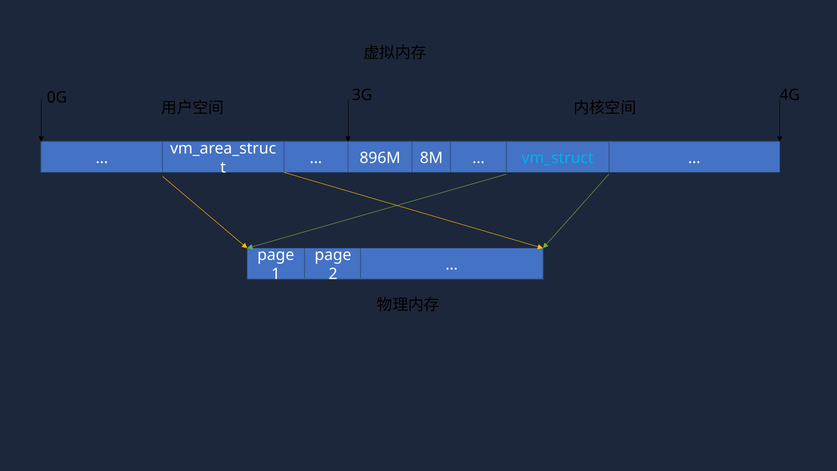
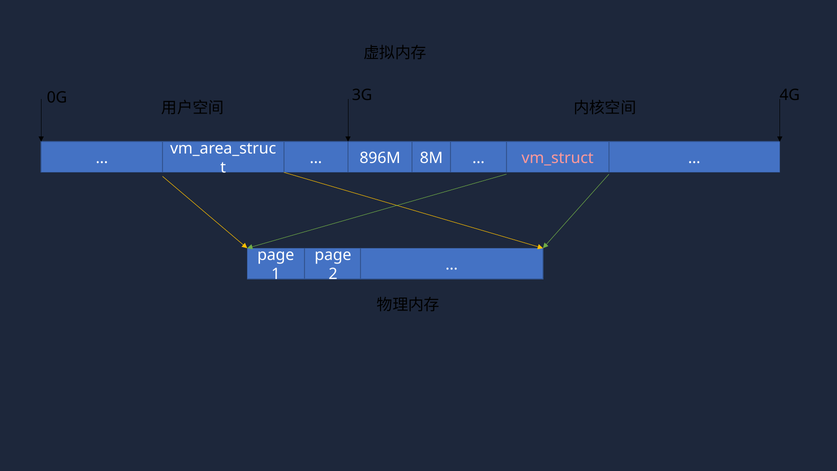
vm_struct colour: light blue -> pink
